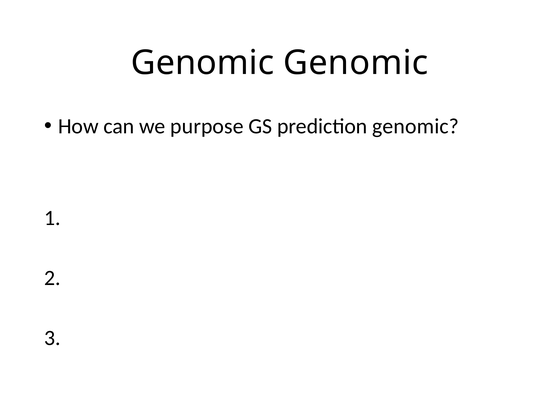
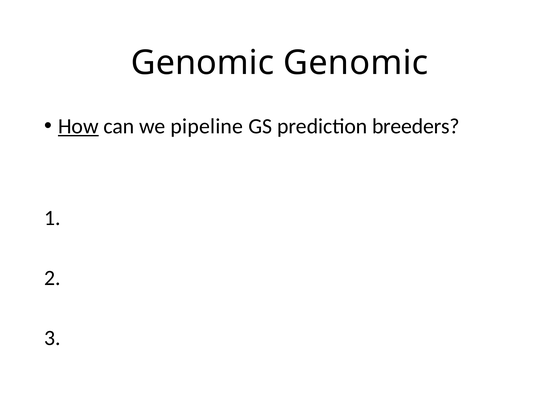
How underline: none -> present
purpose: purpose -> pipeline
prediction genomic: genomic -> breeders
